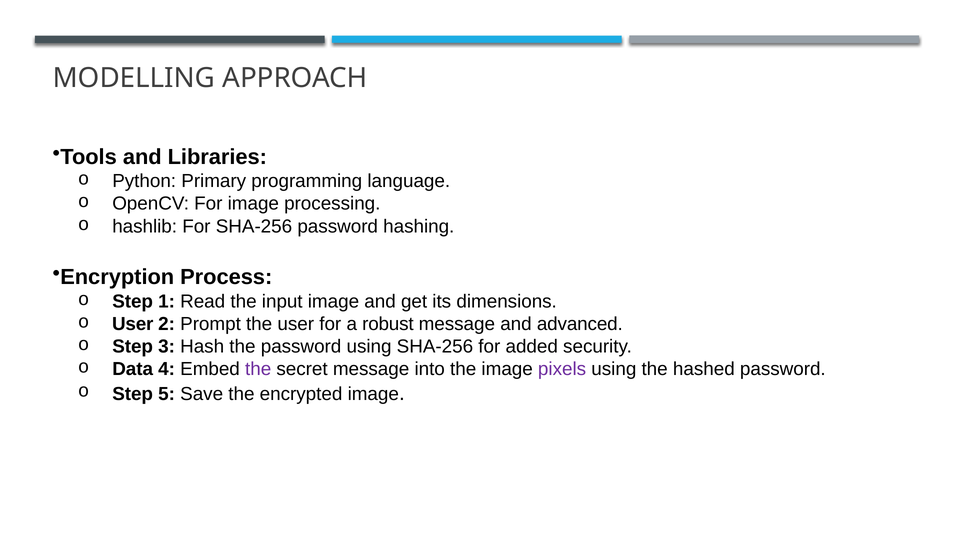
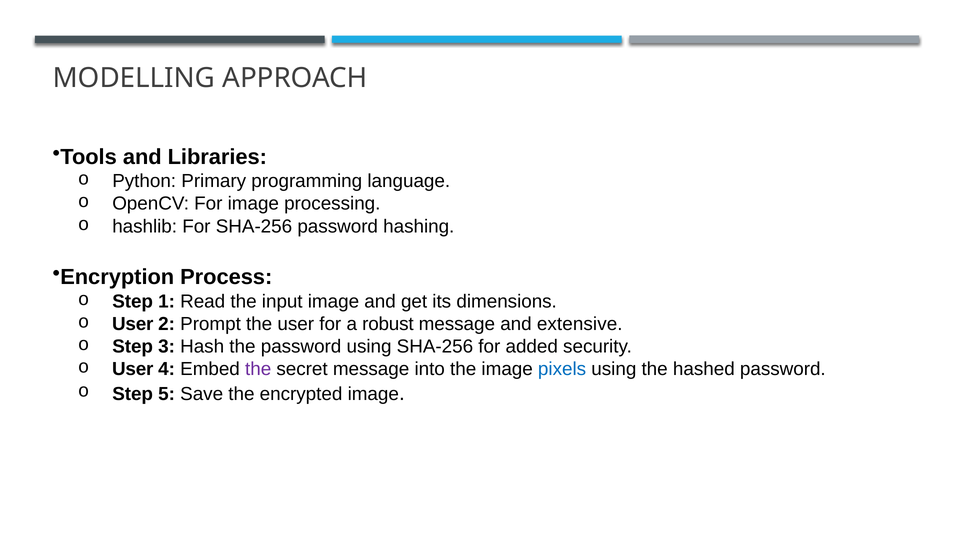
advanced: advanced -> extensive
Data at (133, 370): Data -> User
pixels colour: purple -> blue
